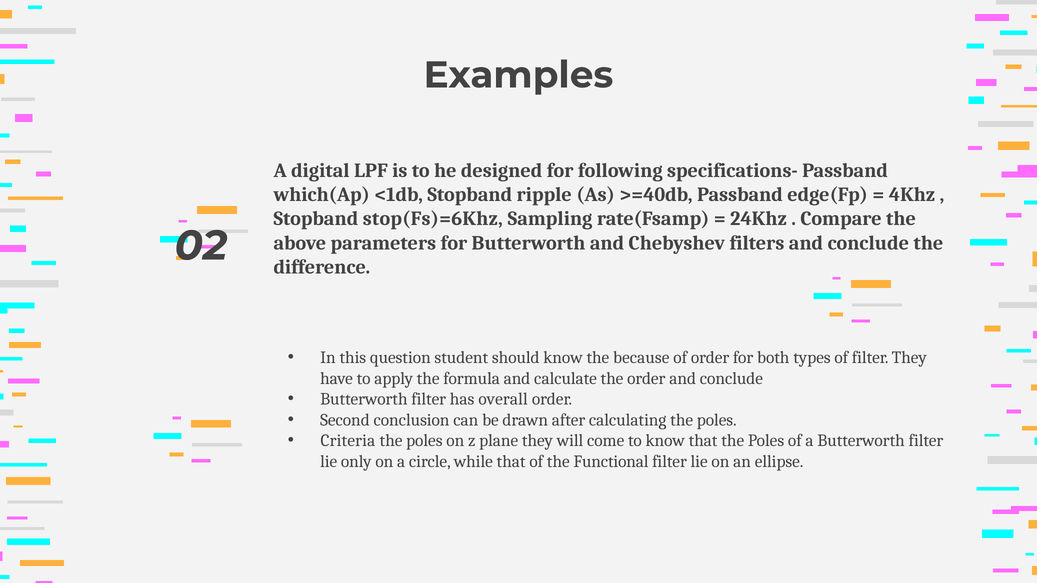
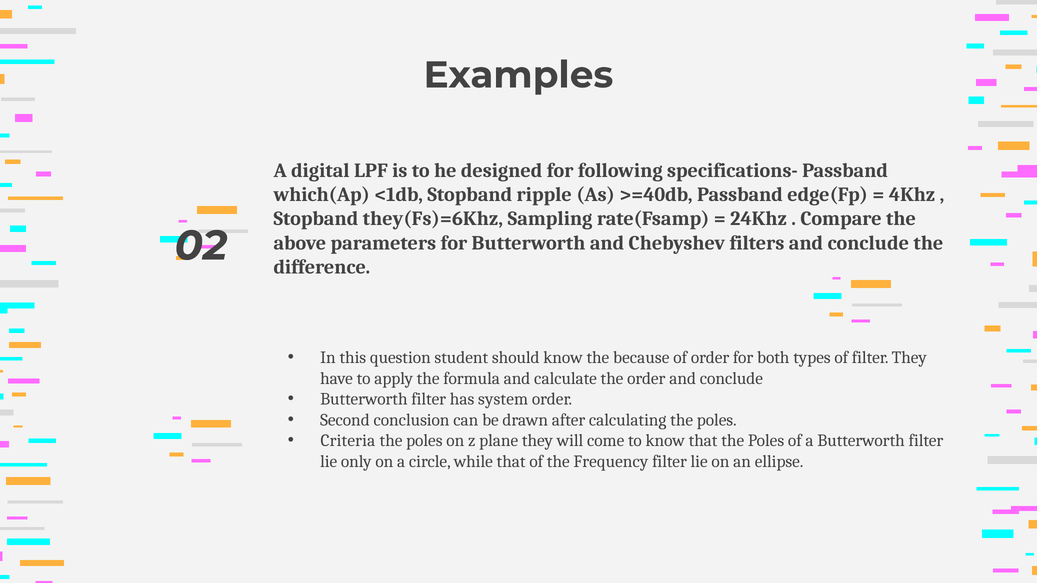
stop(Fs)=6Khz: stop(Fs)=6Khz -> they(Fs)=6Khz
overall: overall -> system
Functional: Functional -> Frequency
